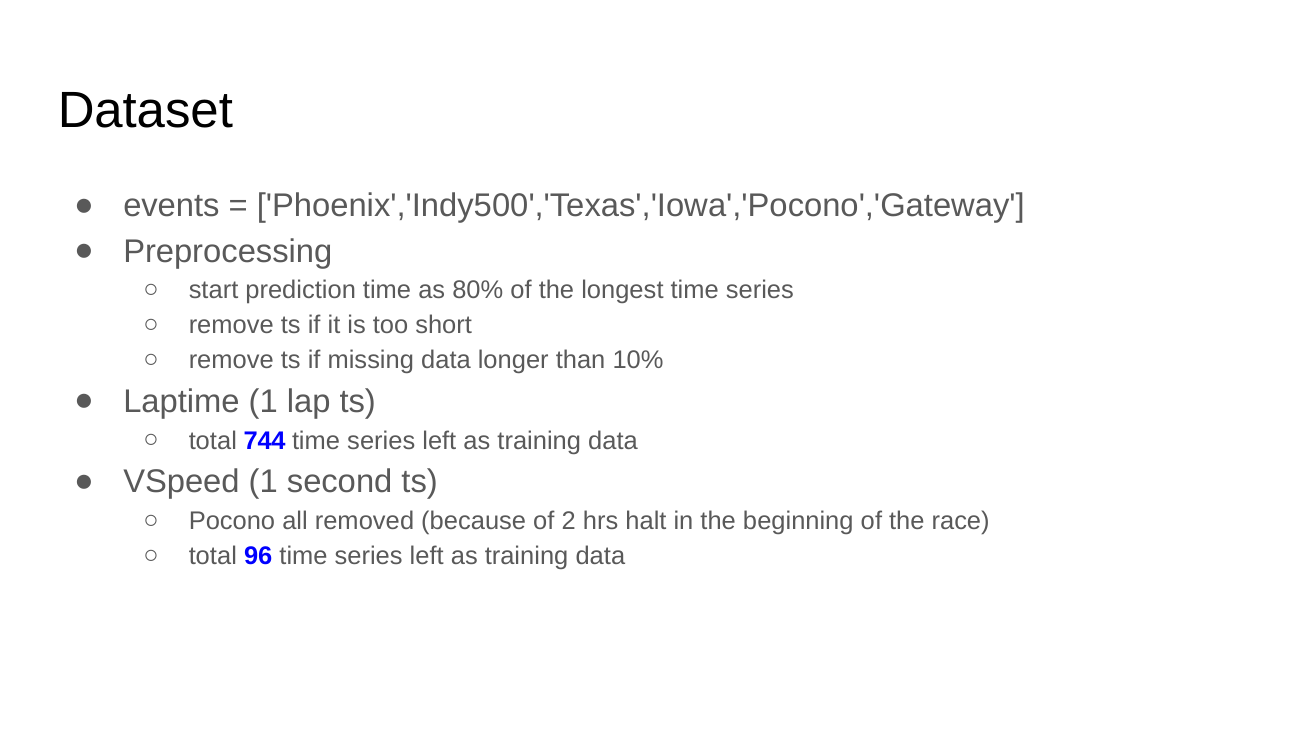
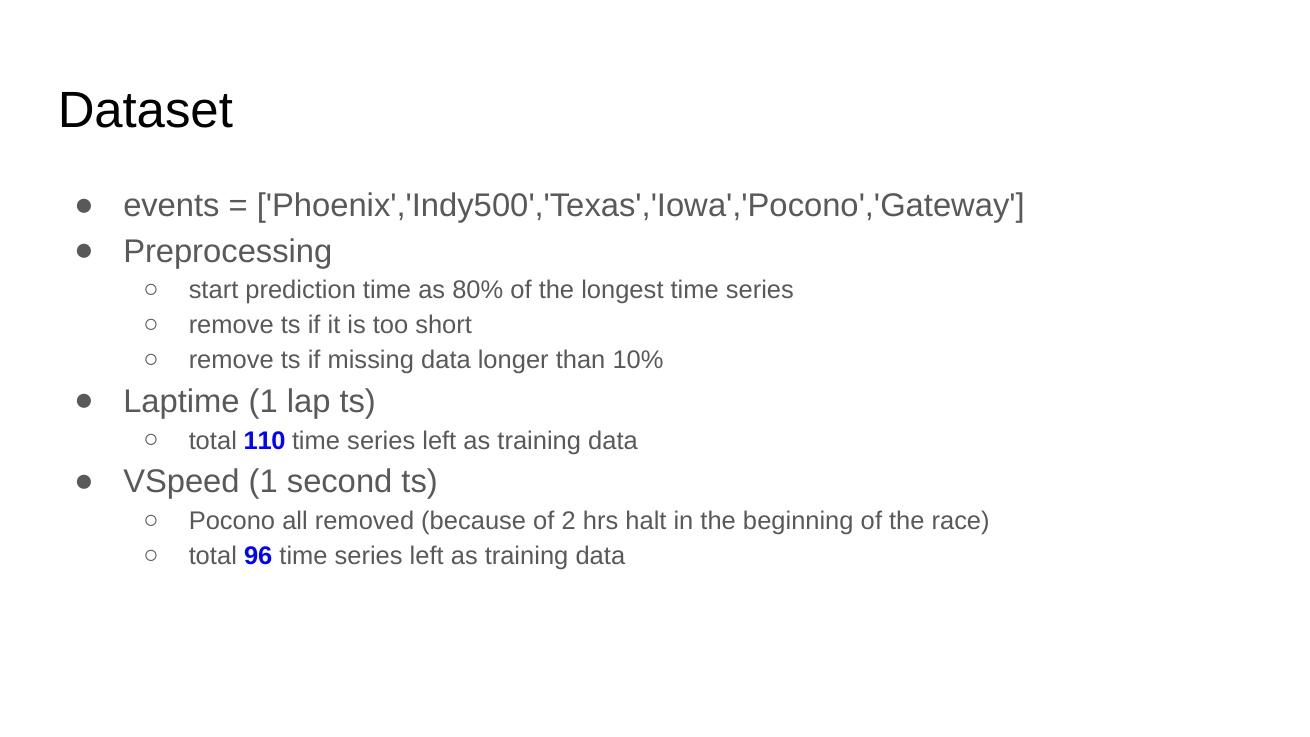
744: 744 -> 110
